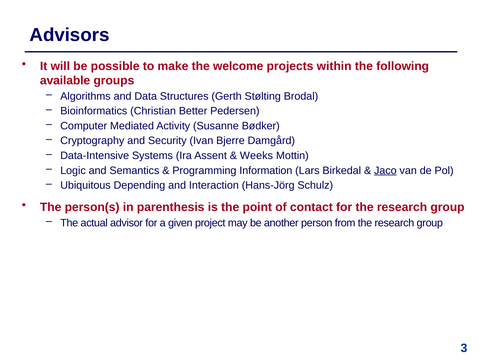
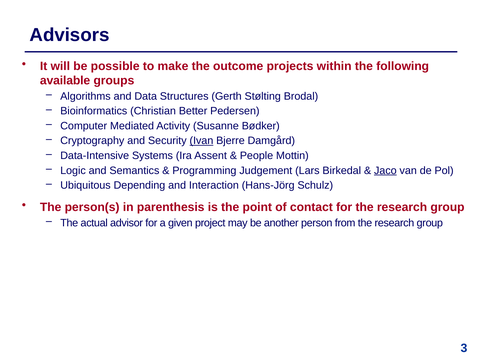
welcome: welcome -> outcome
Ivan underline: none -> present
Weeks: Weeks -> People
Information: Information -> Judgement
